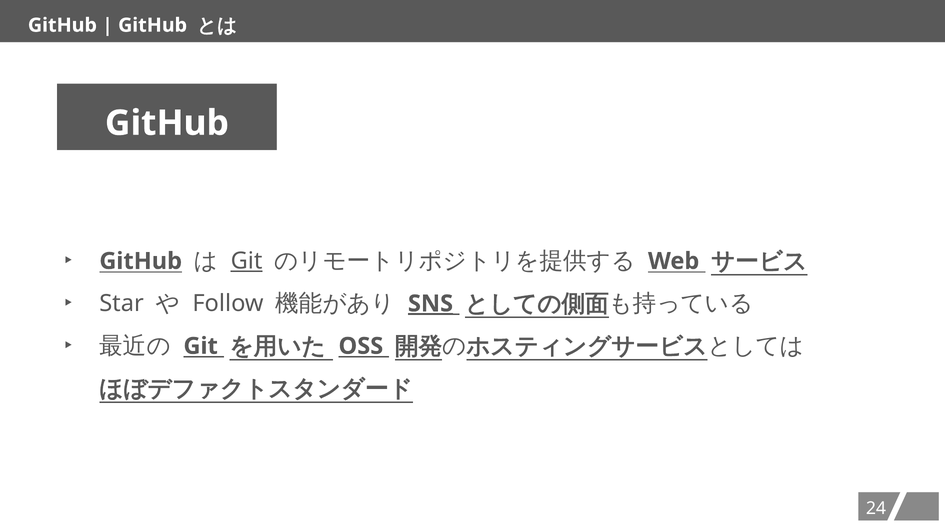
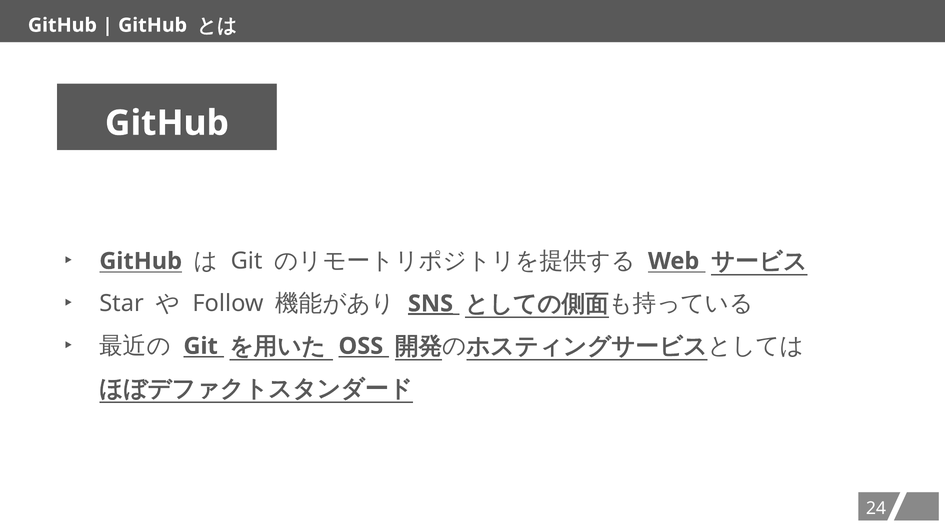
Git at (247, 261) underline: present -> none
